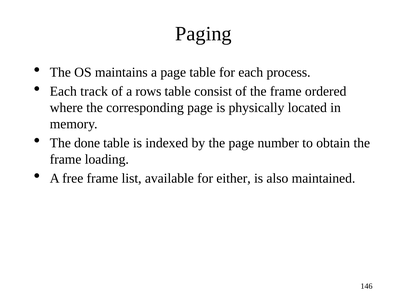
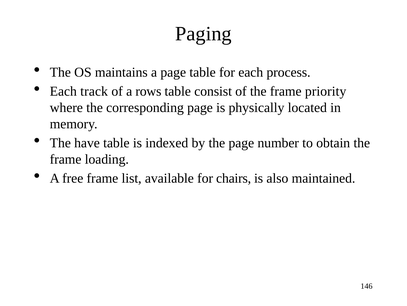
ordered: ordered -> priority
done: done -> have
either: either -> chairs
